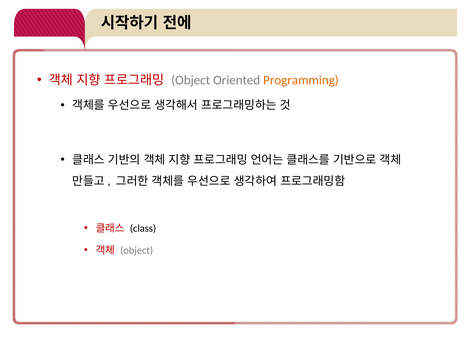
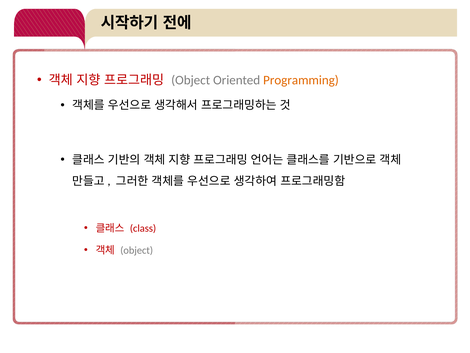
class colour: black -> red
